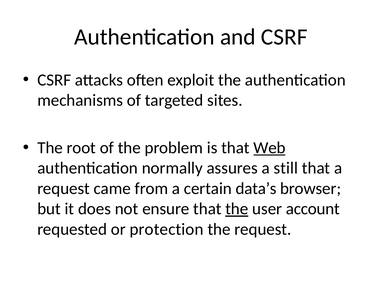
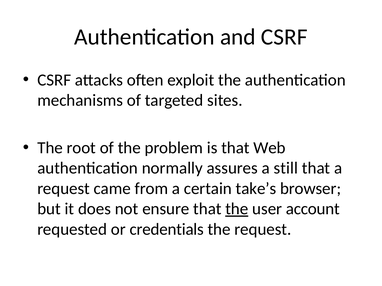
Web underline: present -> none
data’s: data’s -> take’s
protection: protection -> credentials
